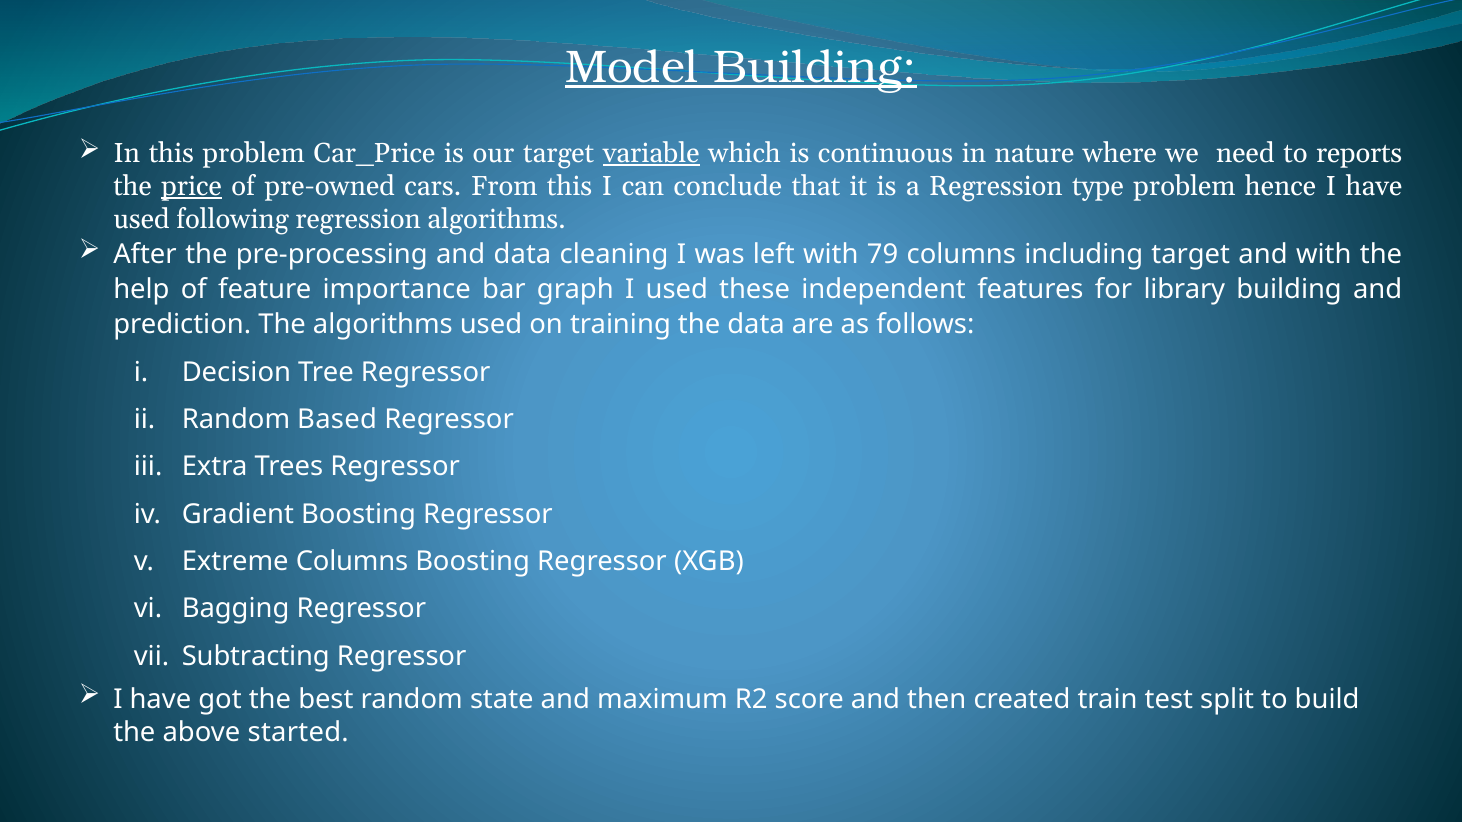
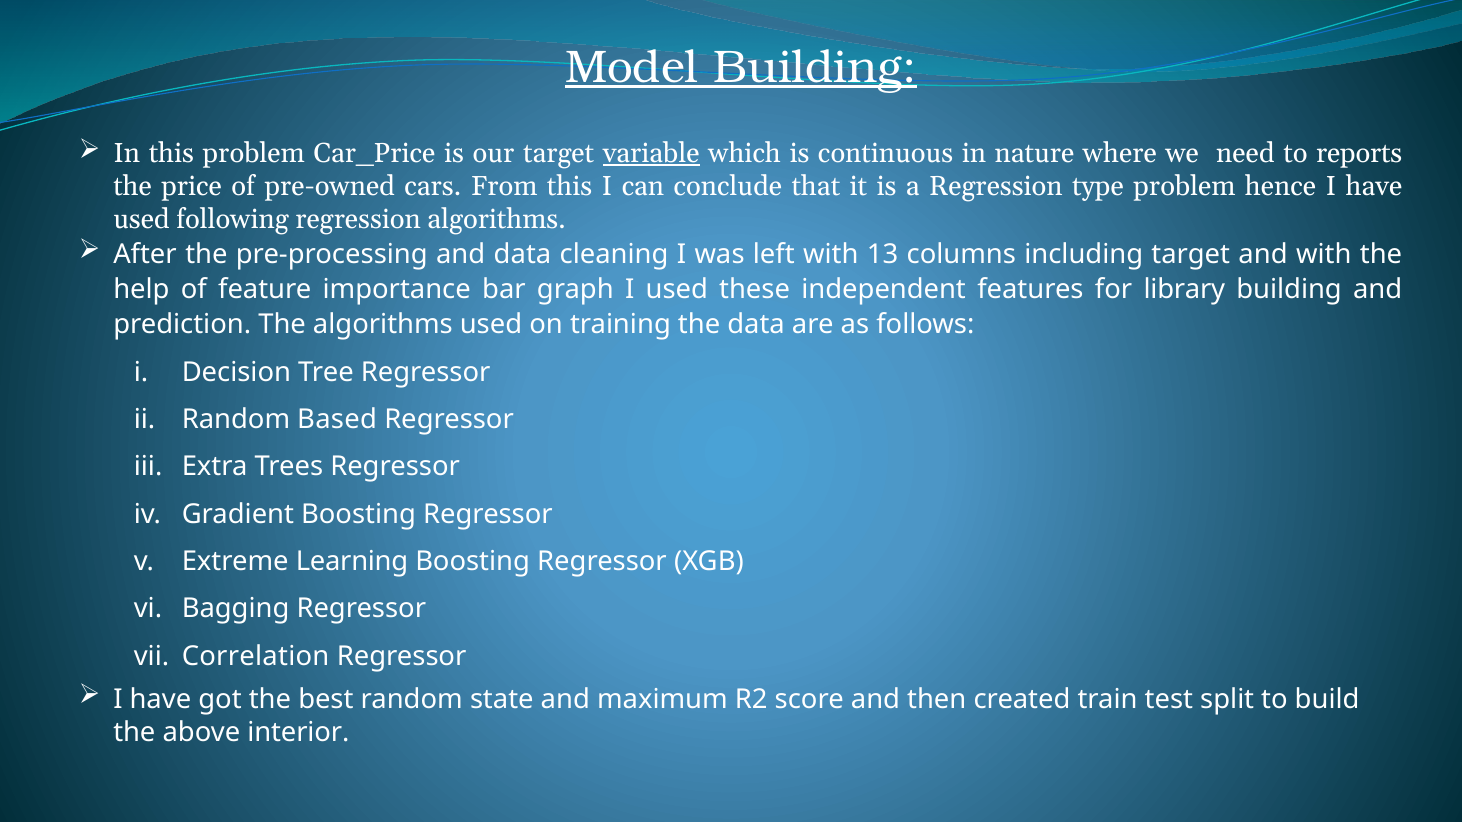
price underline: present -> none
79: 79 -> 13
Extreme Columns: Columns -> Learning
Subtracting: Subtracting -> Correlation
started: started -> interior
